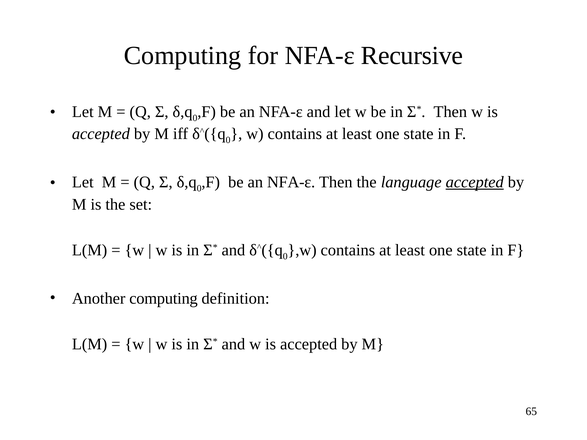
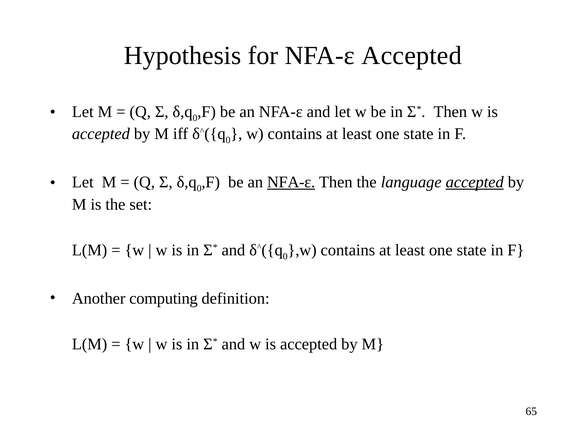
Computing at (183, 56): Computing -> Hypothesis
NFA-ε Recursive: Recursive -> Accepted
NFA-ε at (291, 182) underline: none -> present
